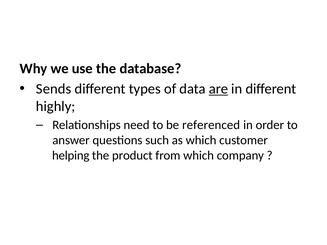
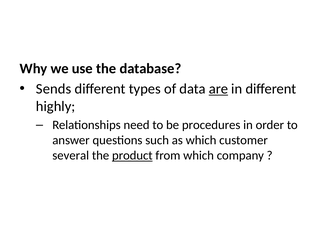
referenced: referenced -> procedures
helping: helping -> several
product underline: none -> present
